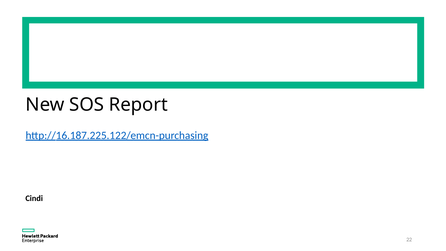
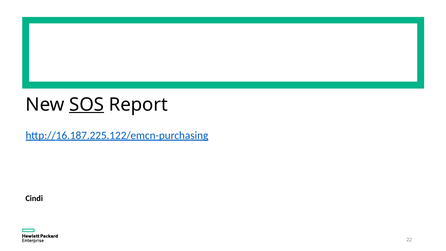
SOS underline: none -> present
